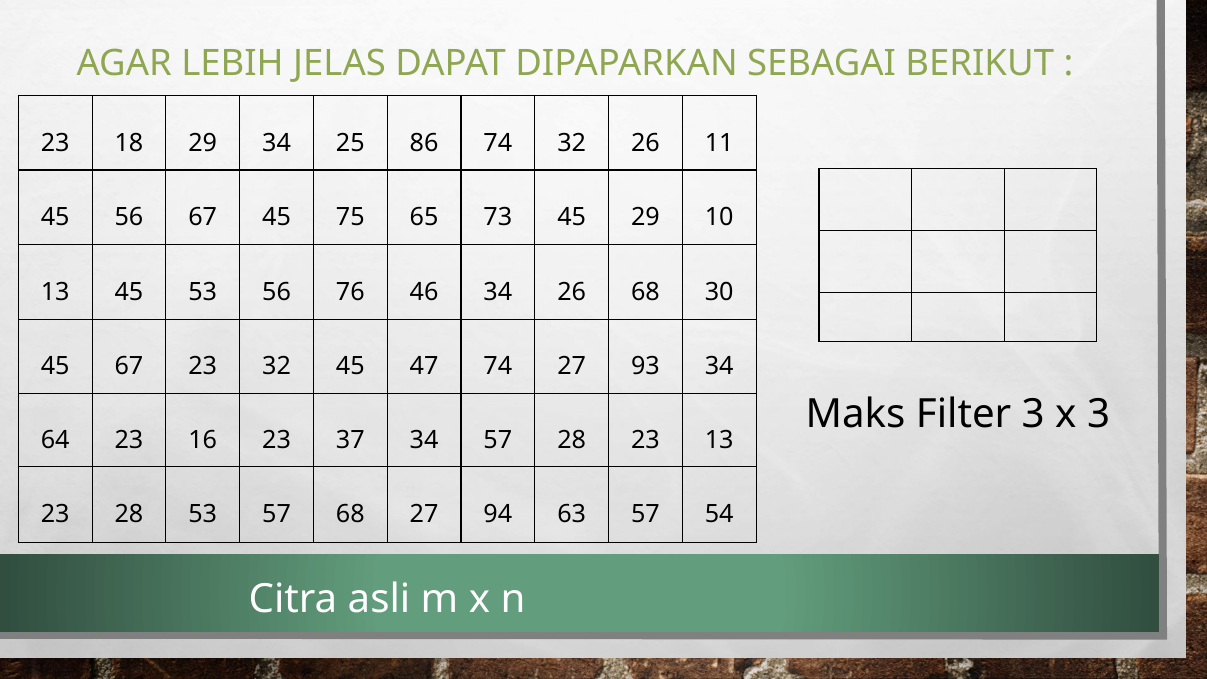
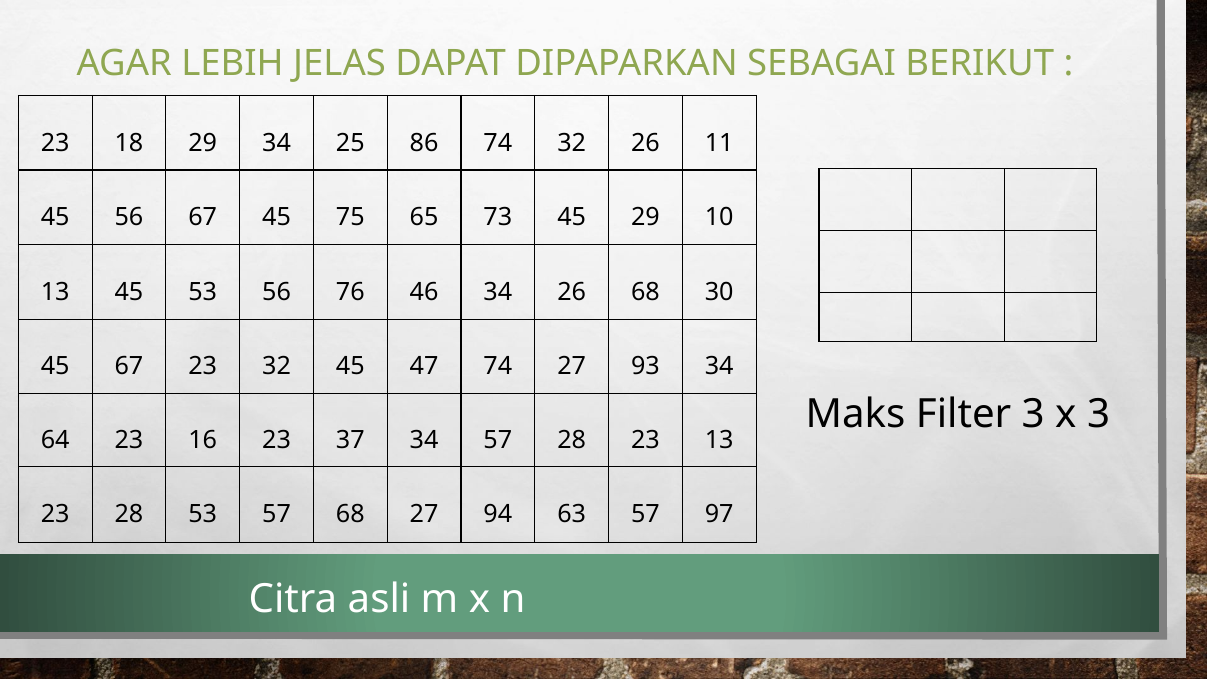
54: 54 -> 97
